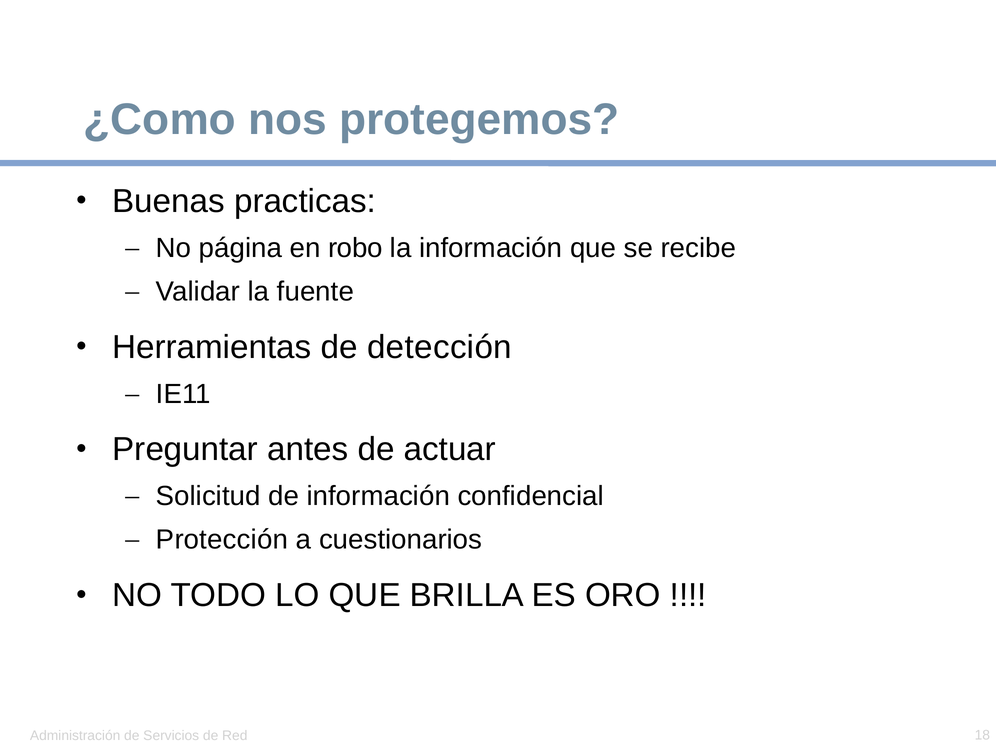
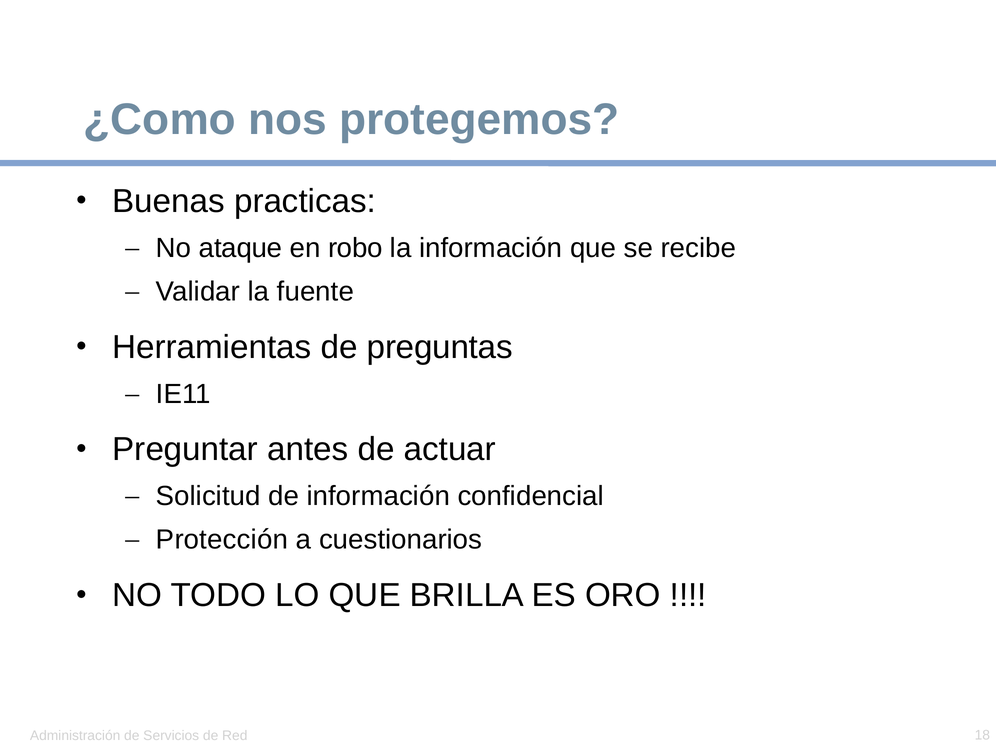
página: página -> ataque
detección: detección -> preguntas
